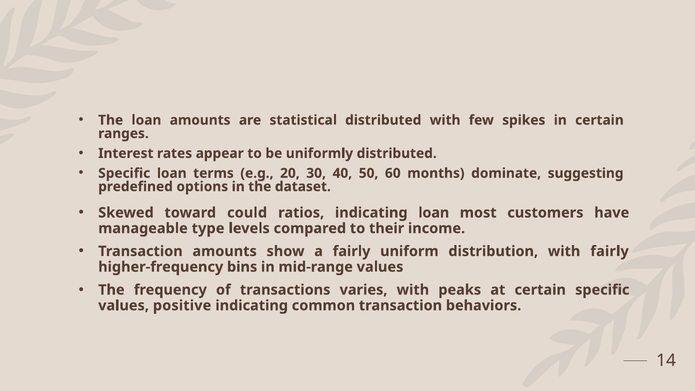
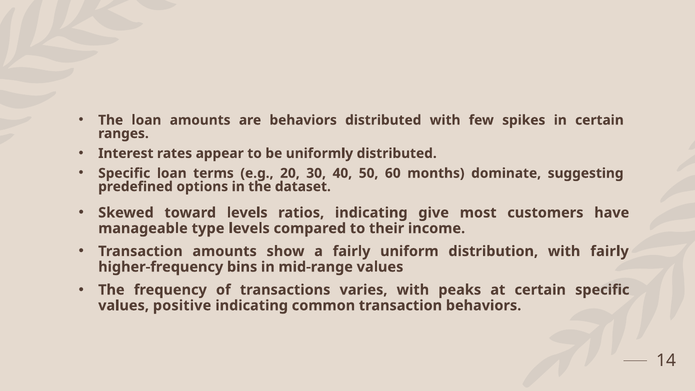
are statistical: statistical -> behaviors
toward could: could -> levels
indicating loan: loan -> give
